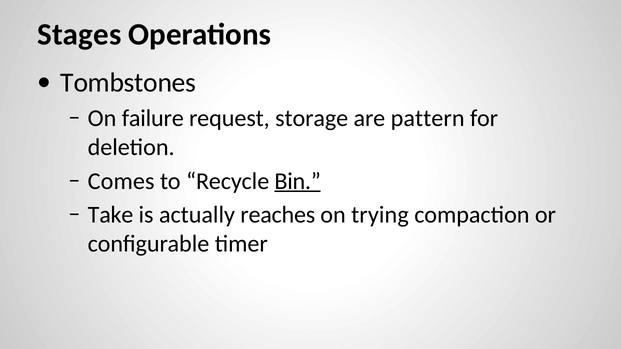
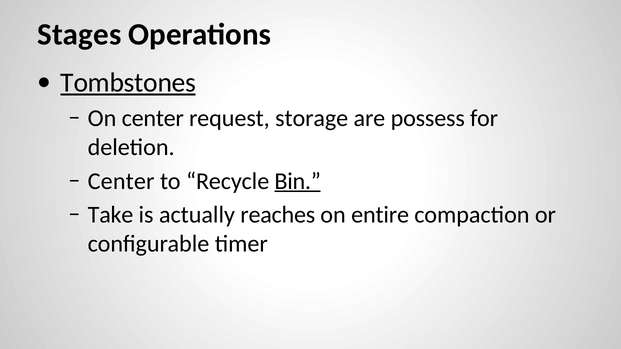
Tombstones underline: none -> present
On failure: failure -> center
pattern: pattern -> possess
Comes at (121, 181): Comes -> Center
trying: trying -> entire
